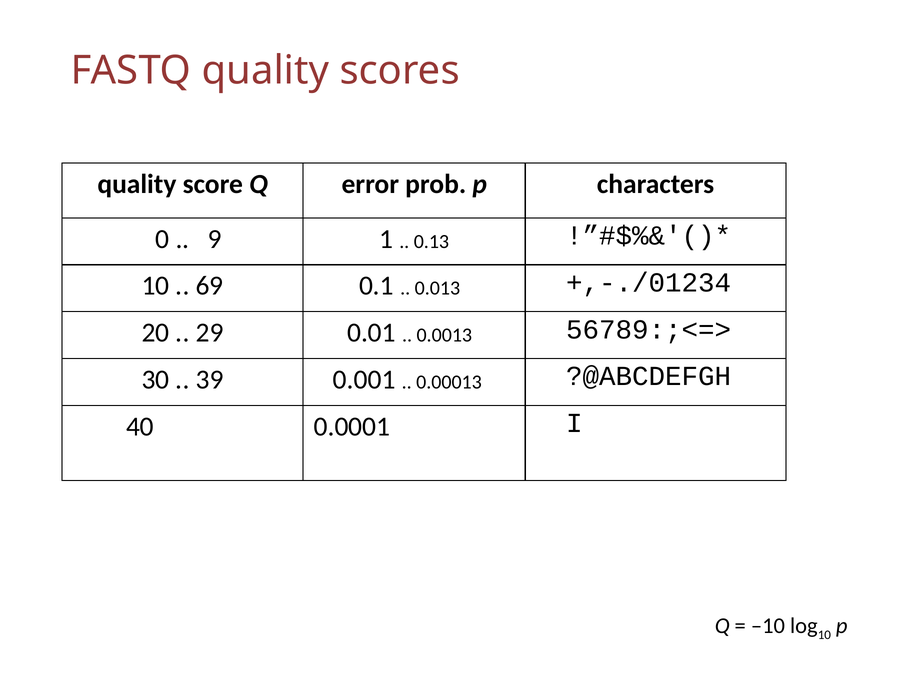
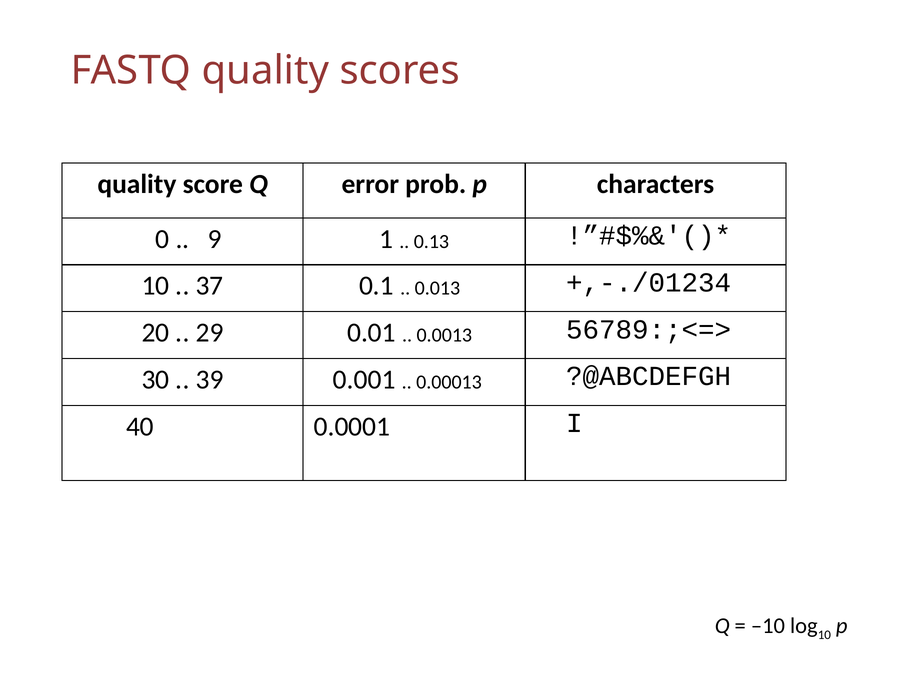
69: 69 -> 37
